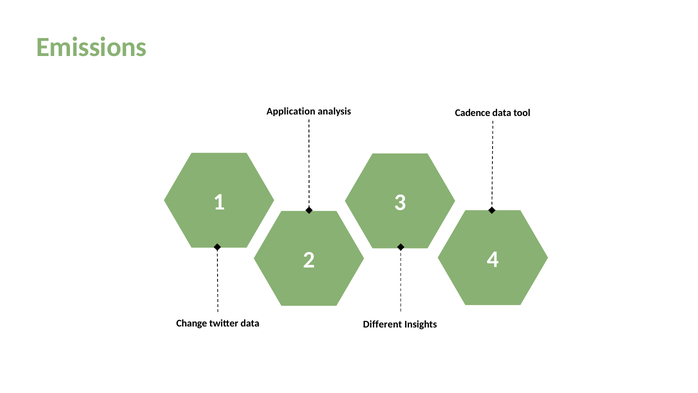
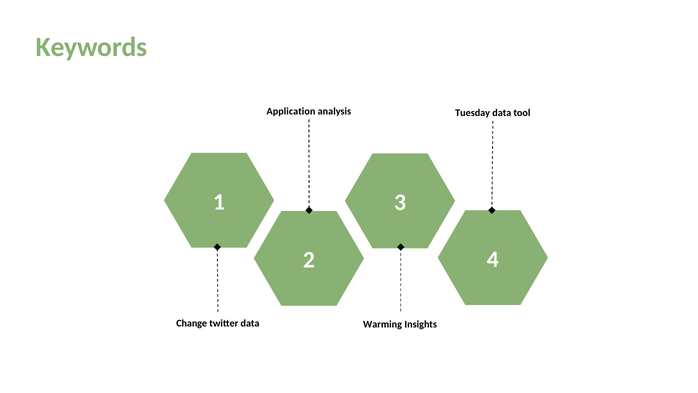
Emissions: Emissions -> Keywords
Cadence: Cadence -> Tuesday
Different: Different -> Warming
